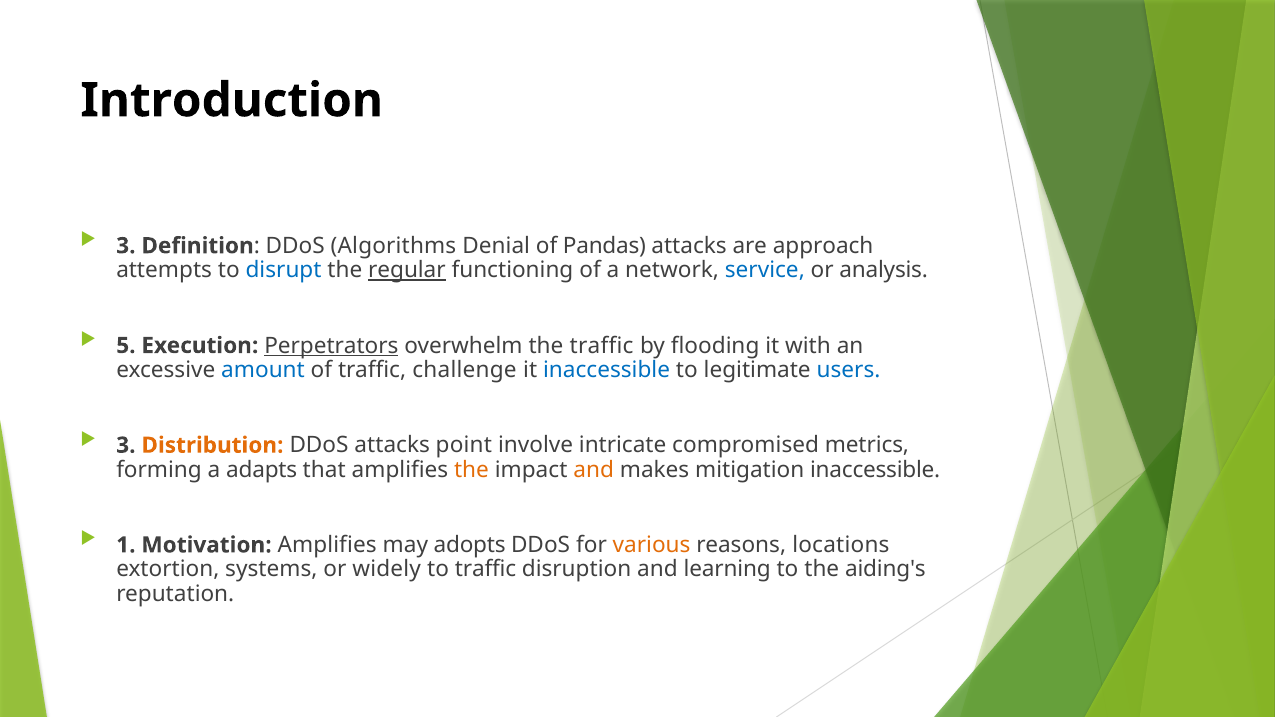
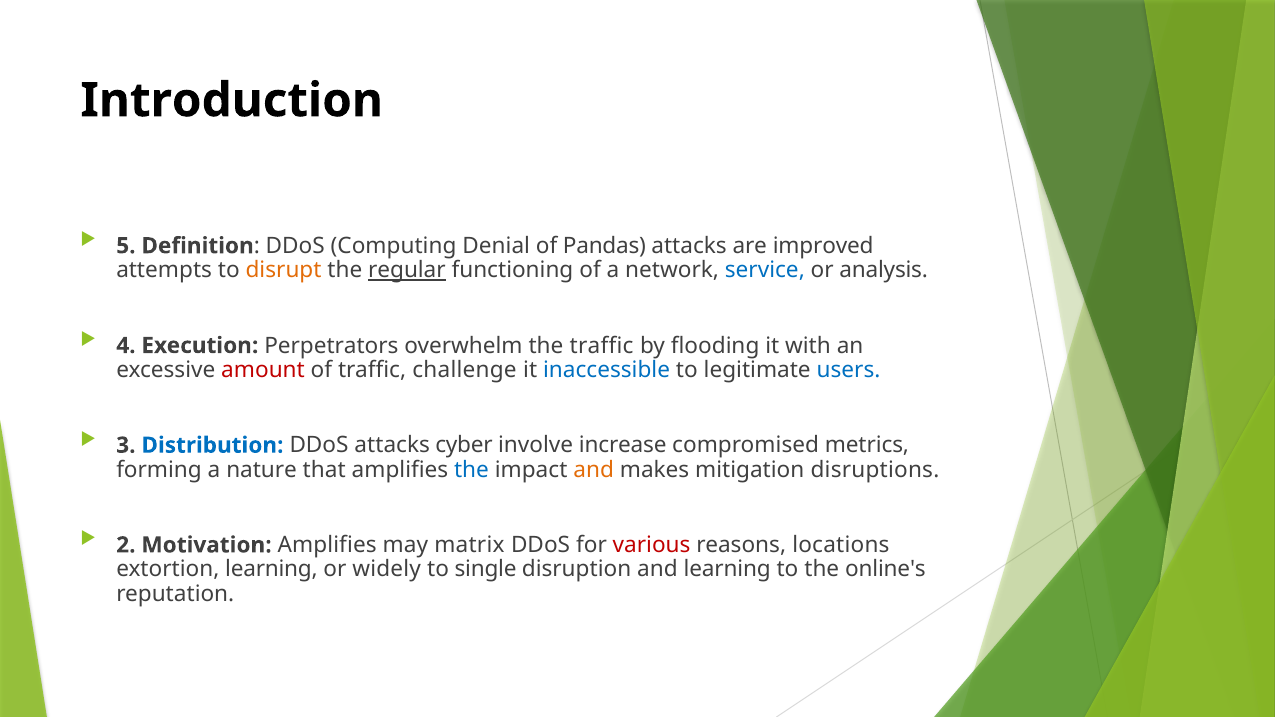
3 at (126, 246): 3 -> 5
Algorithms: Algorithms -> Computing
approach: approach -> improved
disrupt colour: blue -> orange
5: 5 -> 4
Perpetrators underline: present -> none
amount colour: blue -> red
Distribution colour: orange -> blue
point: point -> cyber
intricate: intricate -> increase
adapts: adapts -> nature
the at (471, 470) colour: orange -> blue
mitigation inaccessible: inaccessible -> disruptions
1: 1 -> 2
adopts: adopts -> matrix
various colour: orange -> red
extortion systems: systems -> learning
to traffic: traffic -> single
aiding's: aiding's -> online's
